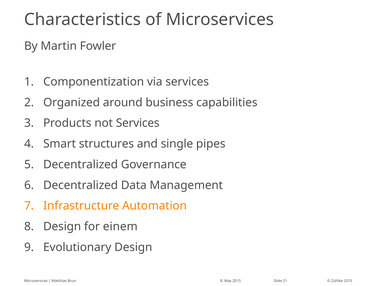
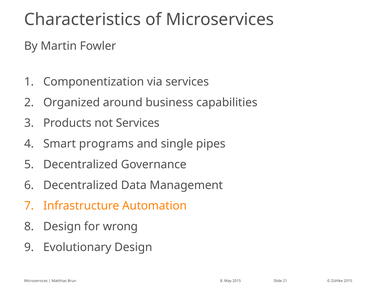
structures: structures -> programs
einem: einem -> wrong
